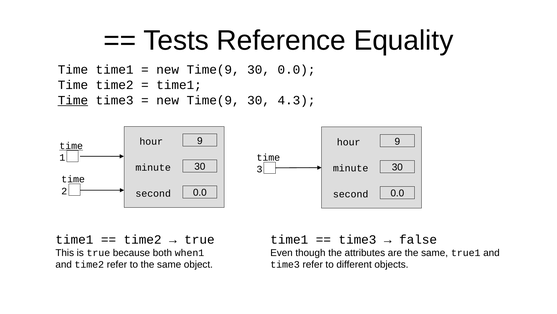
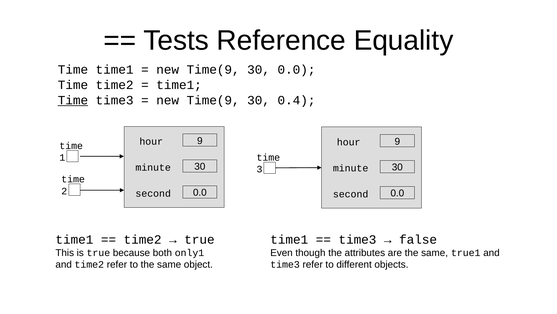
4.3: 4.3 -> 0.4
time at (71, 146) underline: present -> none
when1: when1 -> only1
